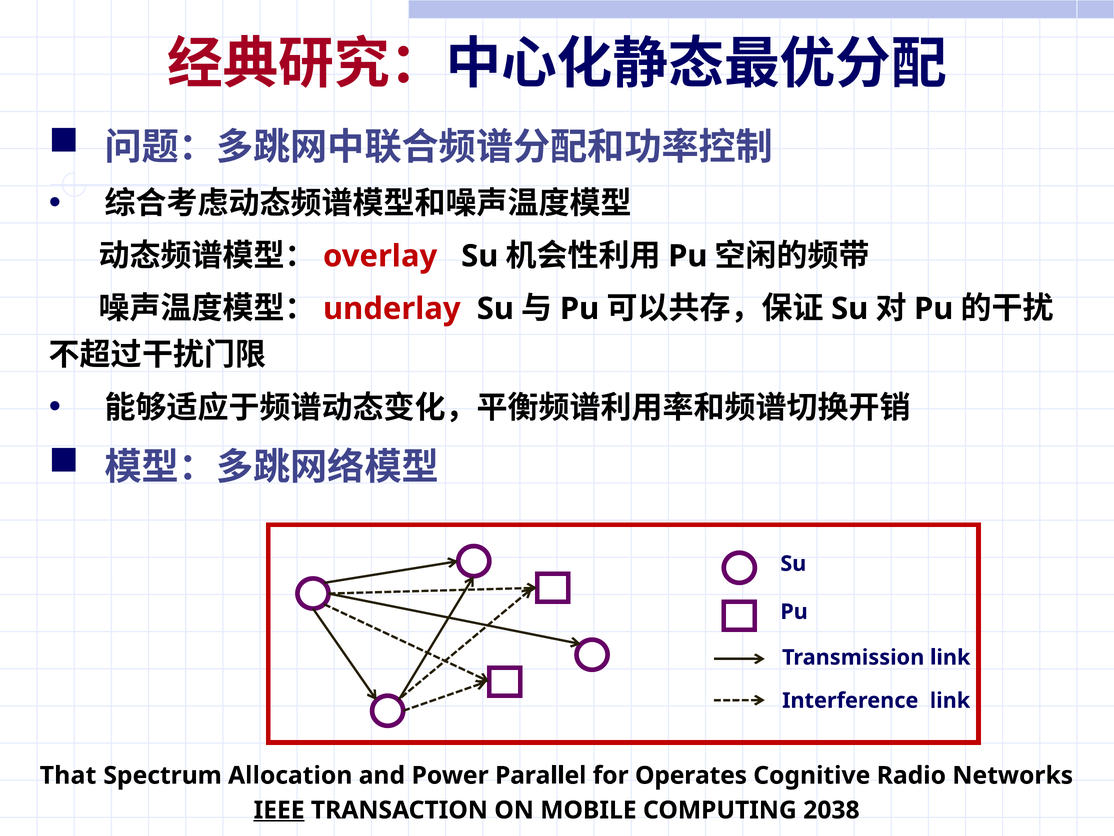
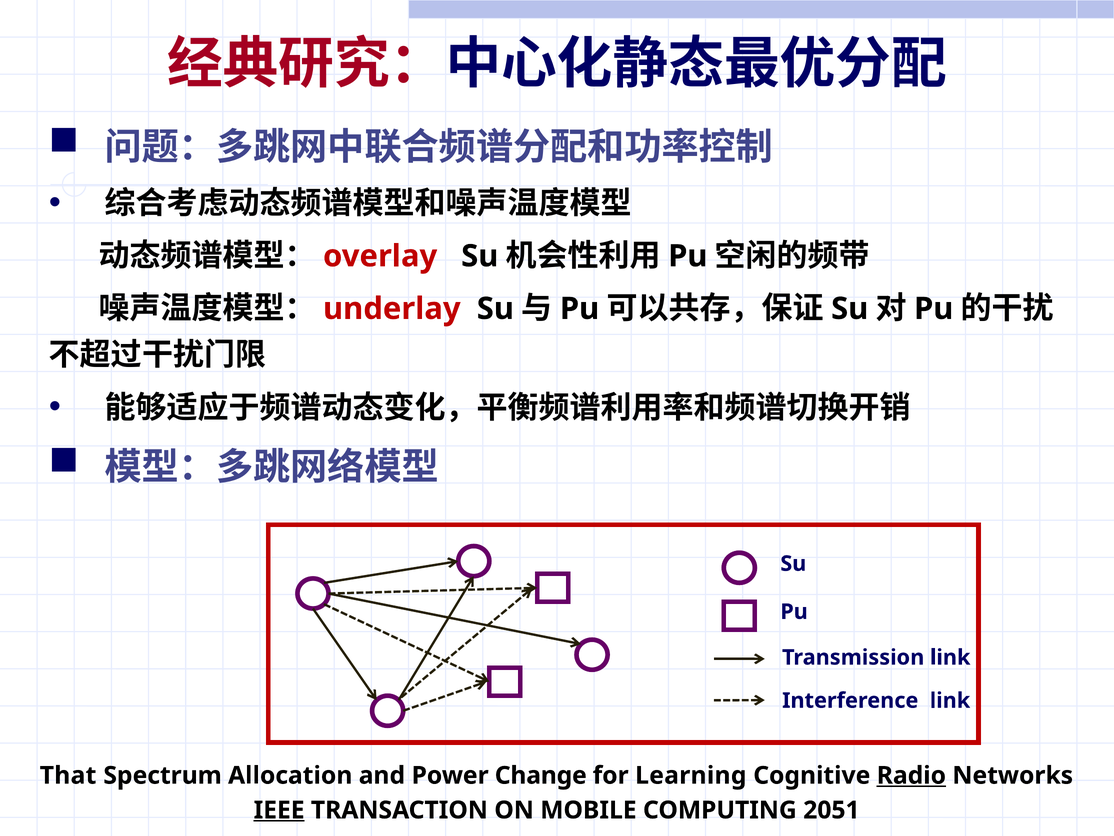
Parallel: Parallel -> Change
Operates: Operates -> Learning
Radio underline: none -> present
2038: 2038 -> 2051
